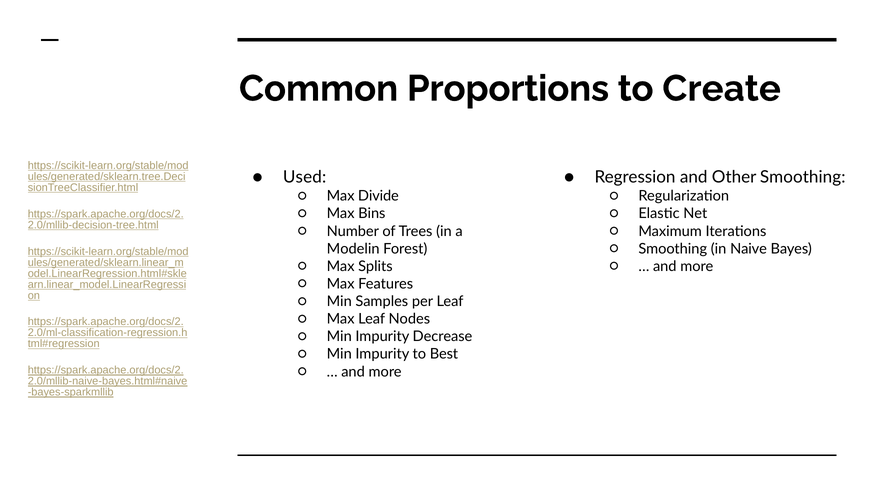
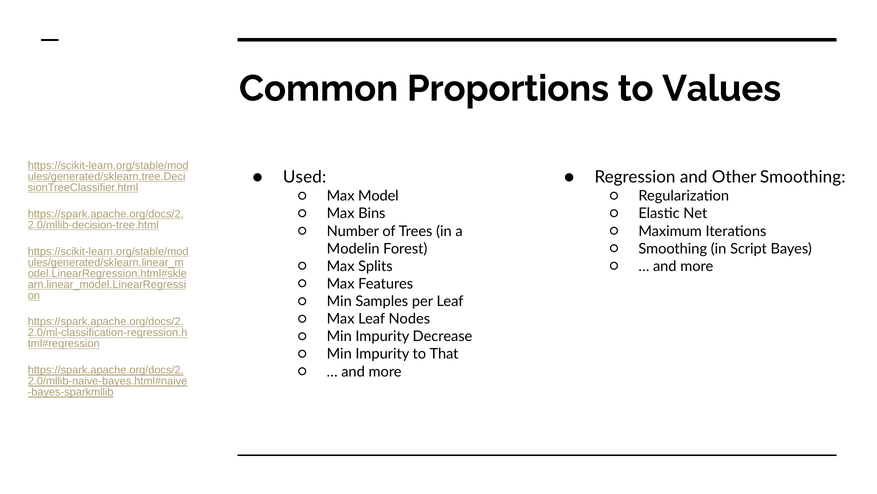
Create: Create -> Values
Divide: Divide -> Model
Naive: Naive -> Script
Best: Best -> That
